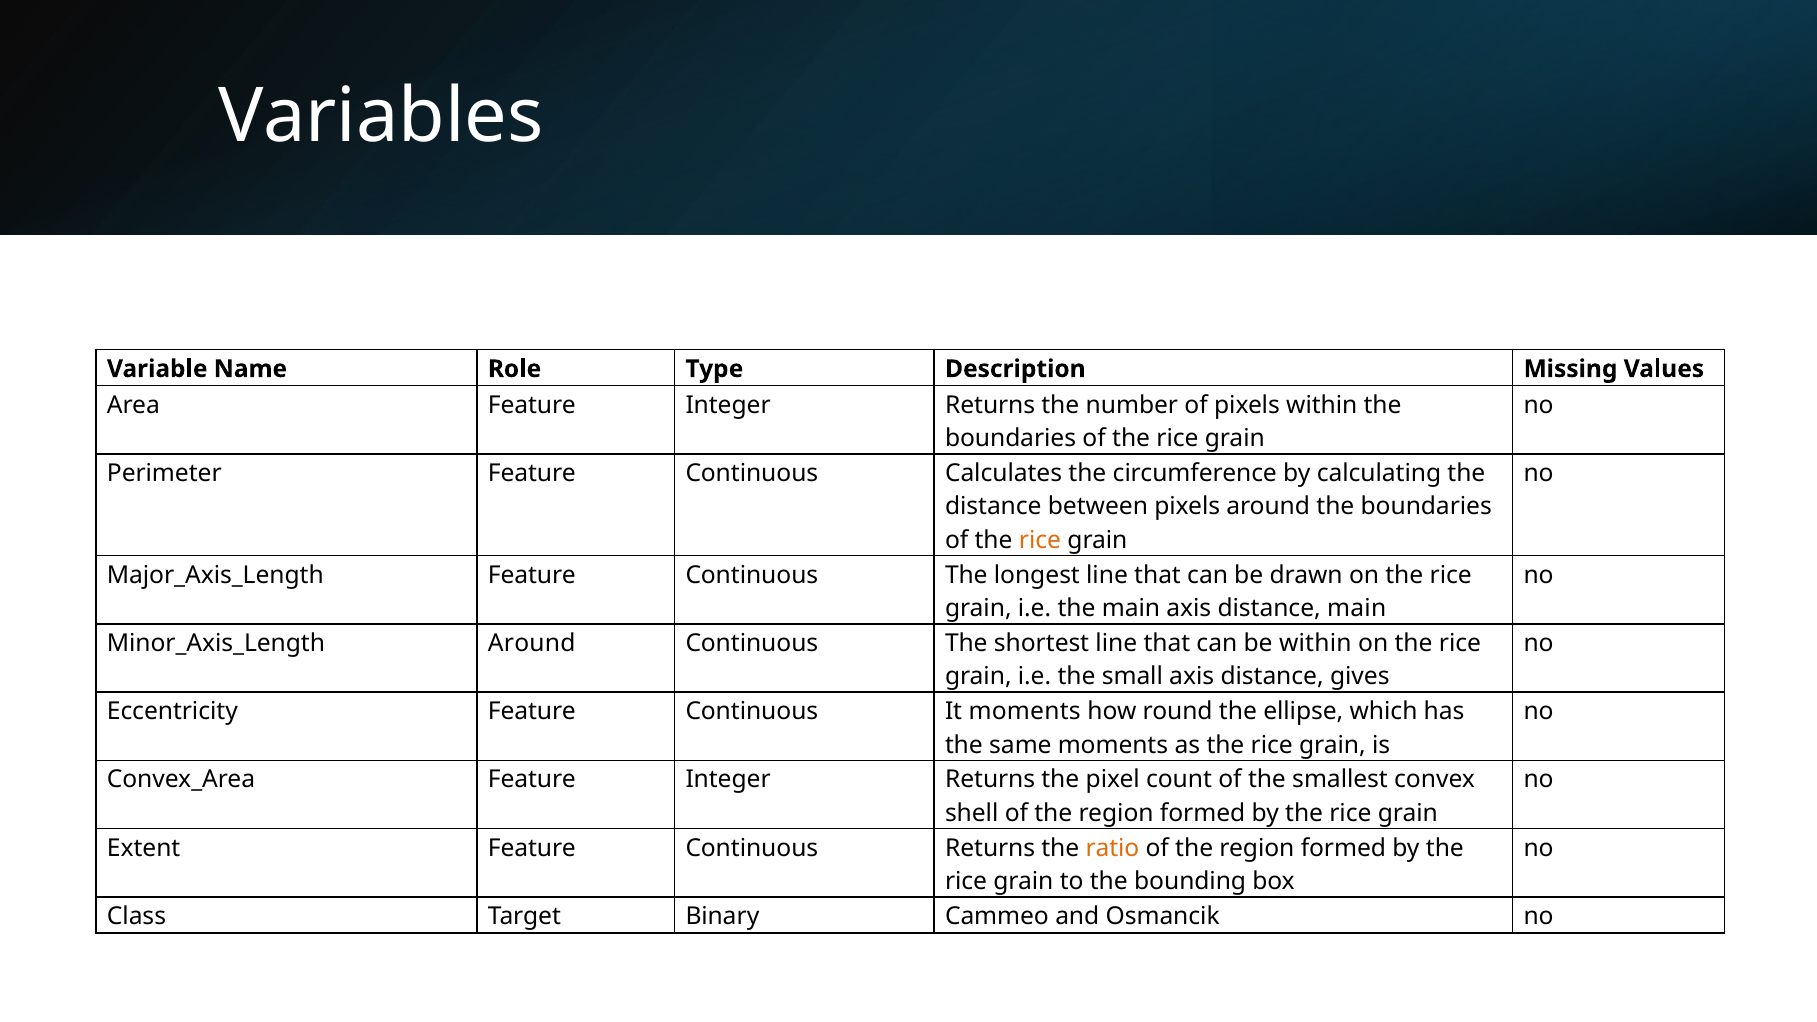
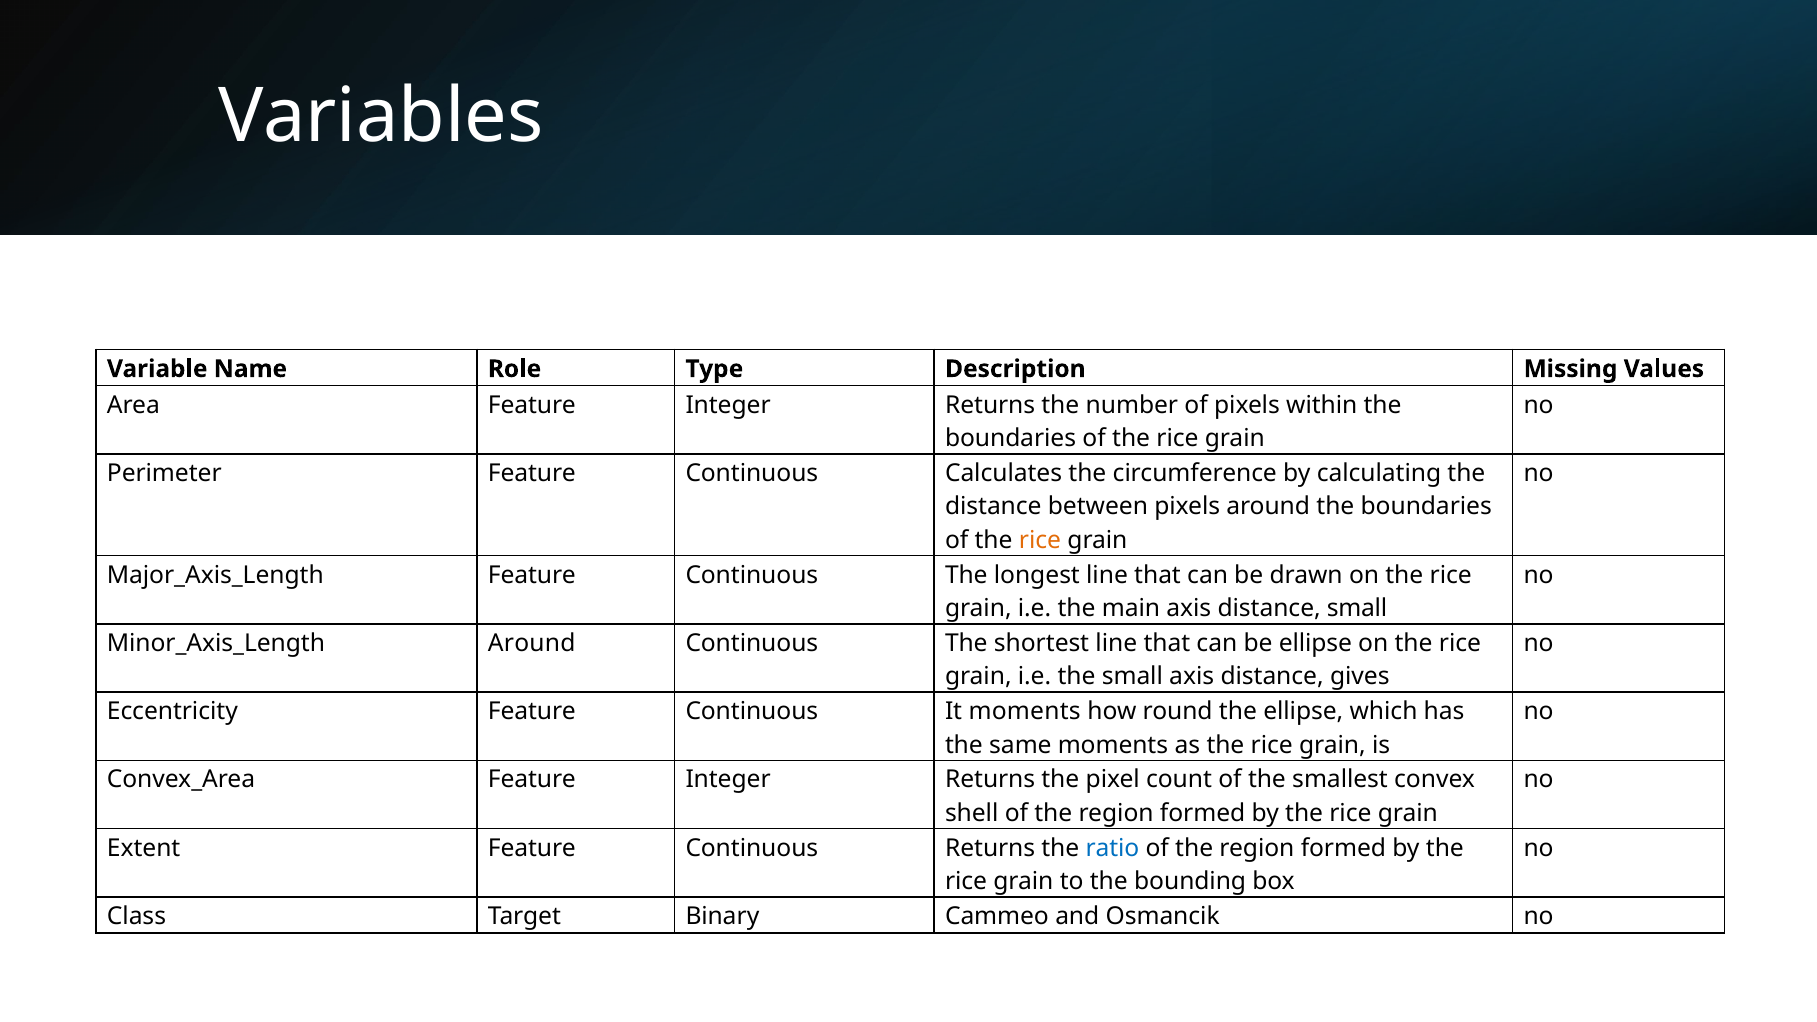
distance main: main -> small
be within: within -> ellipse
ratio colour: orange -> blue
